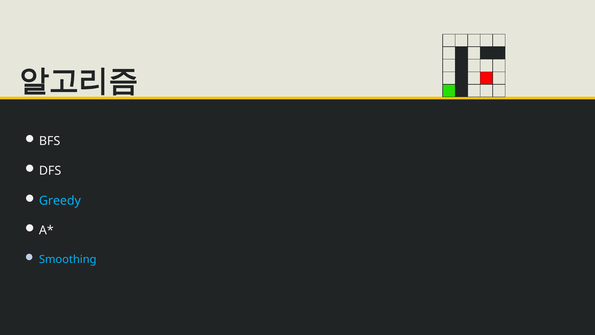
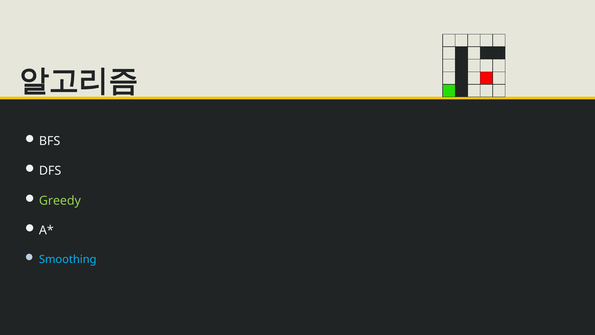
Greedy colour: light blue -> light green
